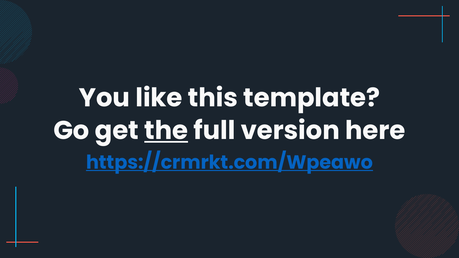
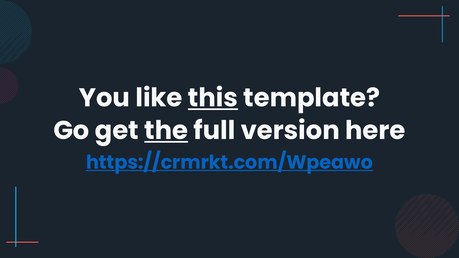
this underline: none -> present
